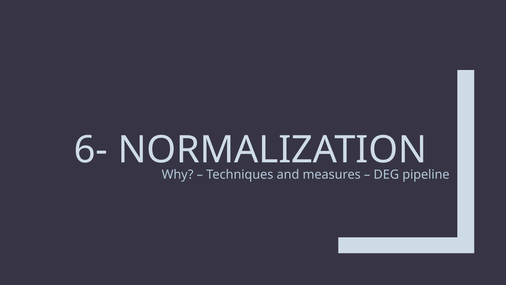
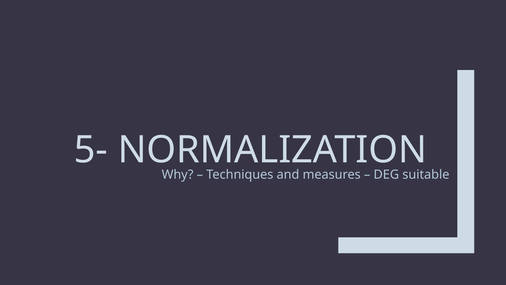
6-: 6- -> 5-
pipeline: pipeline -> suitable
